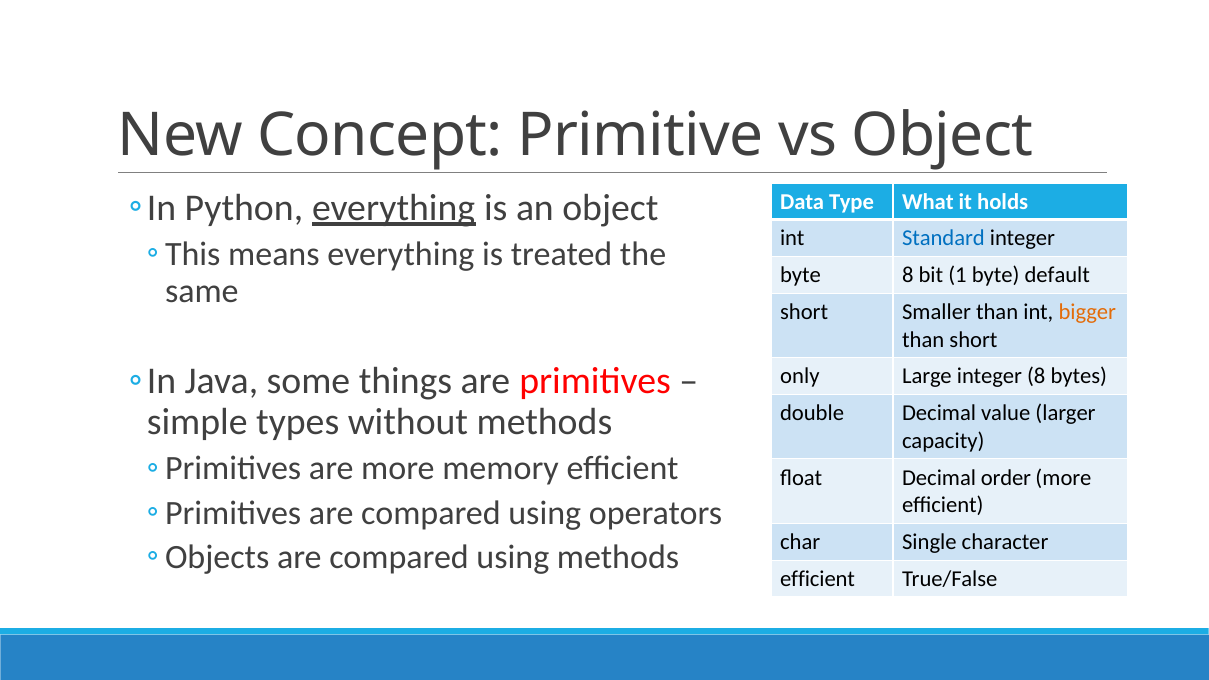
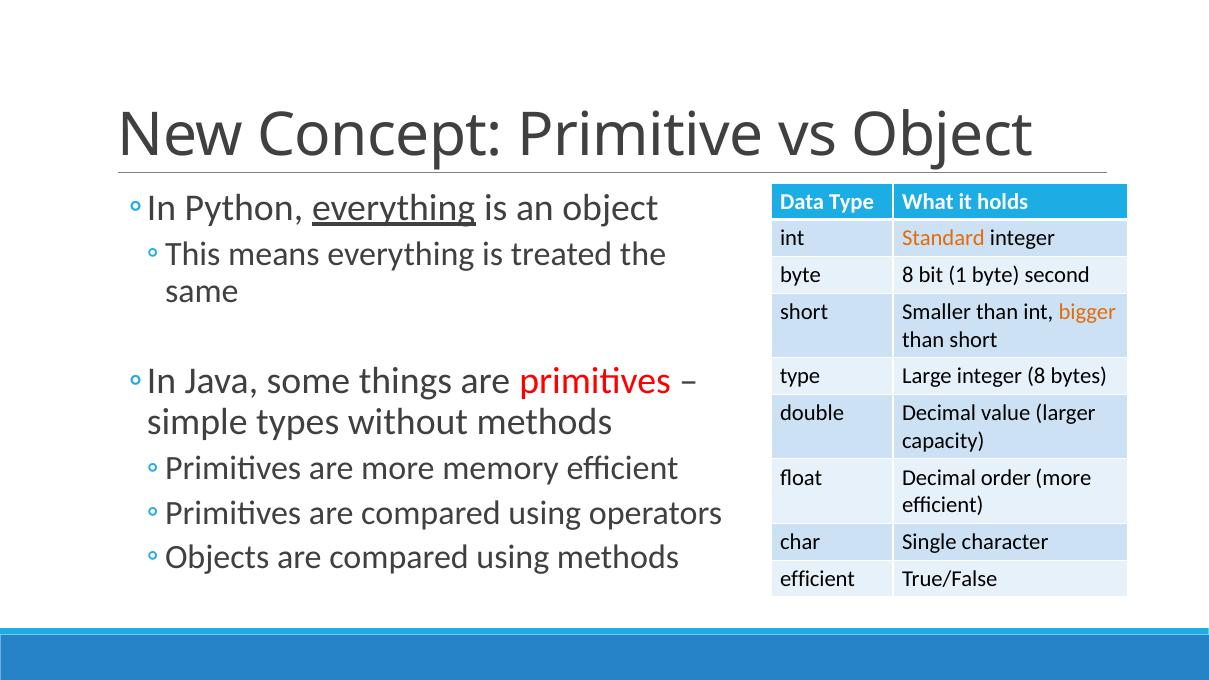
Standard colour: blue -> orange
default: default -> second
only at (800, 376): only -> type
